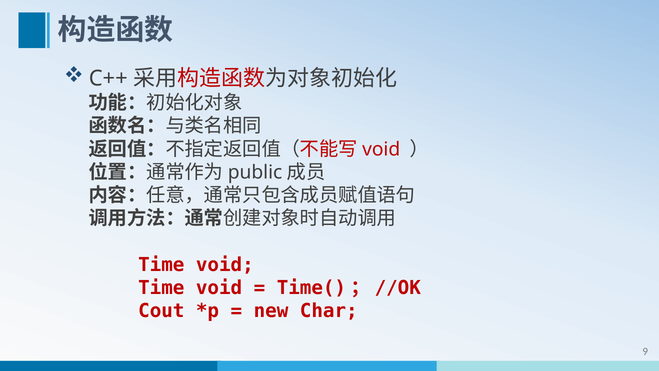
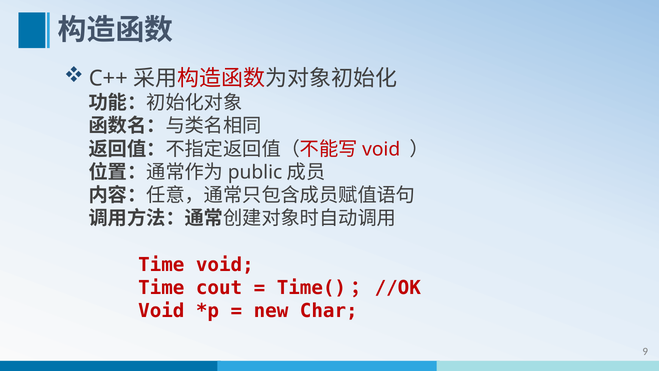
void at (219, 288): void -> cout
Cout at (161, 311): Cout -> Void
